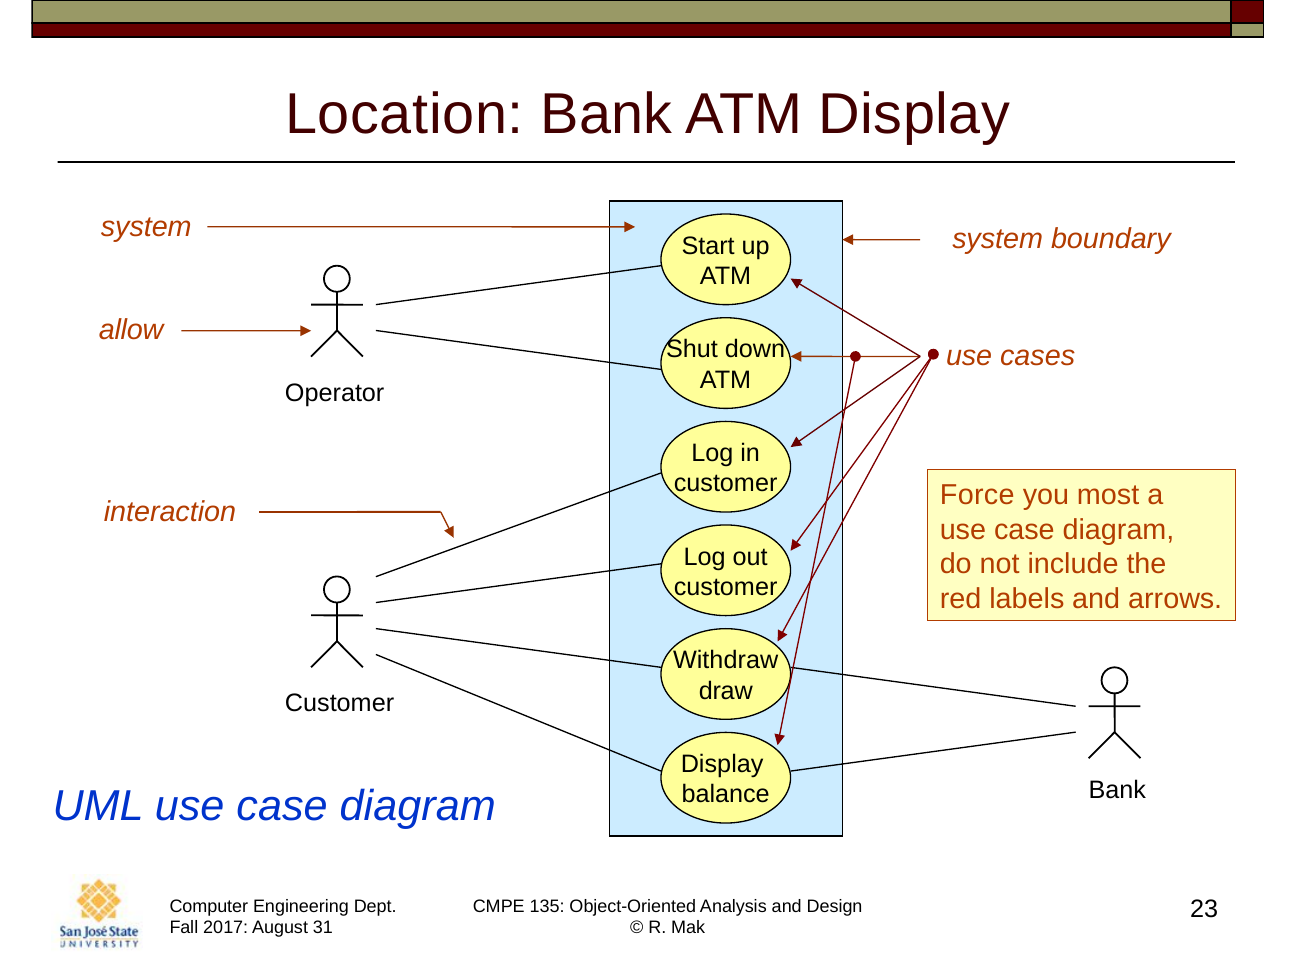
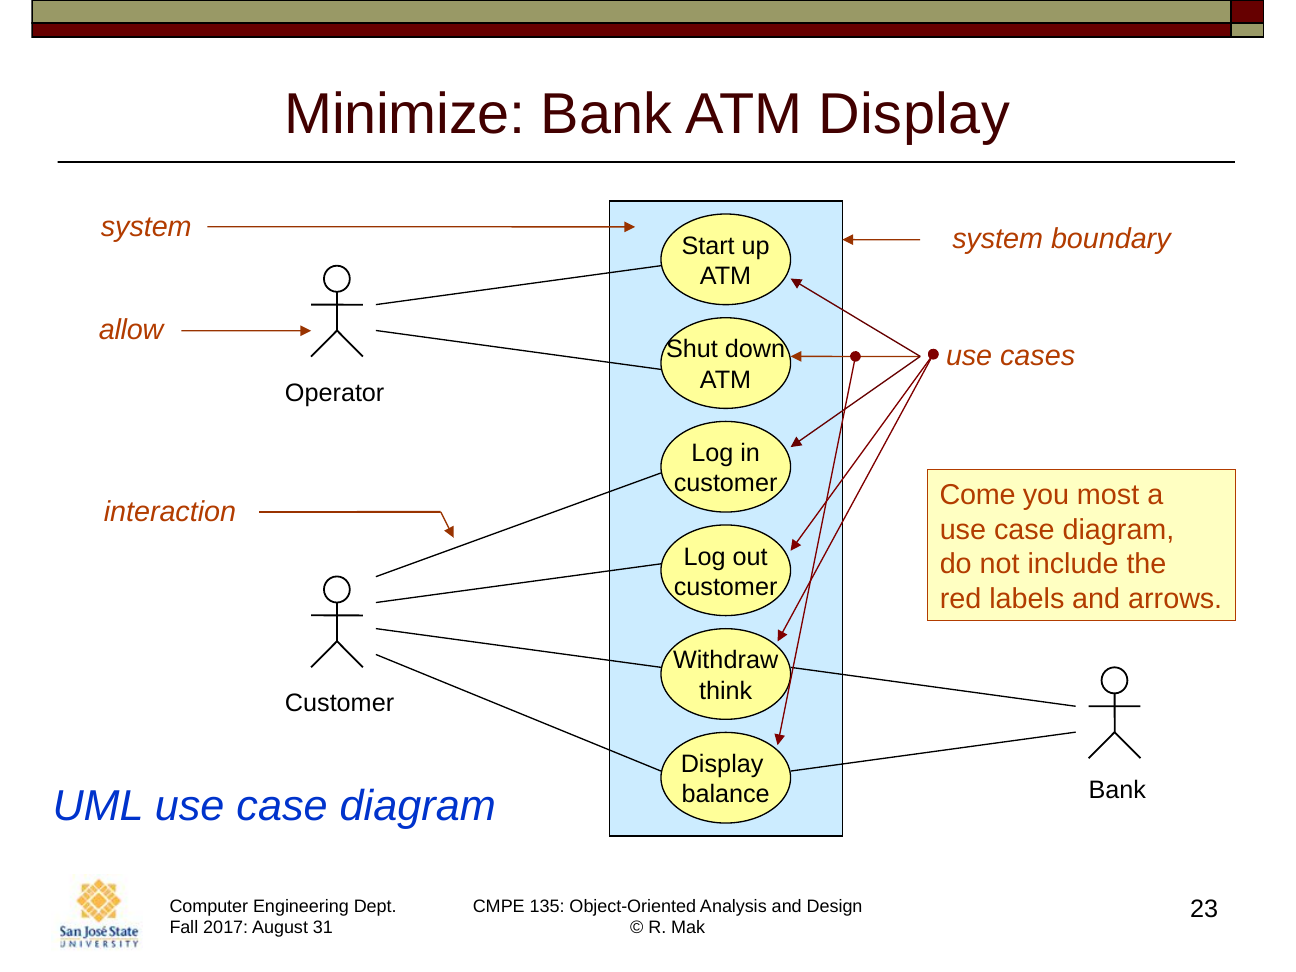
Location: Location -> Minimize
Force: Force -> Come
draw: draw -> think
